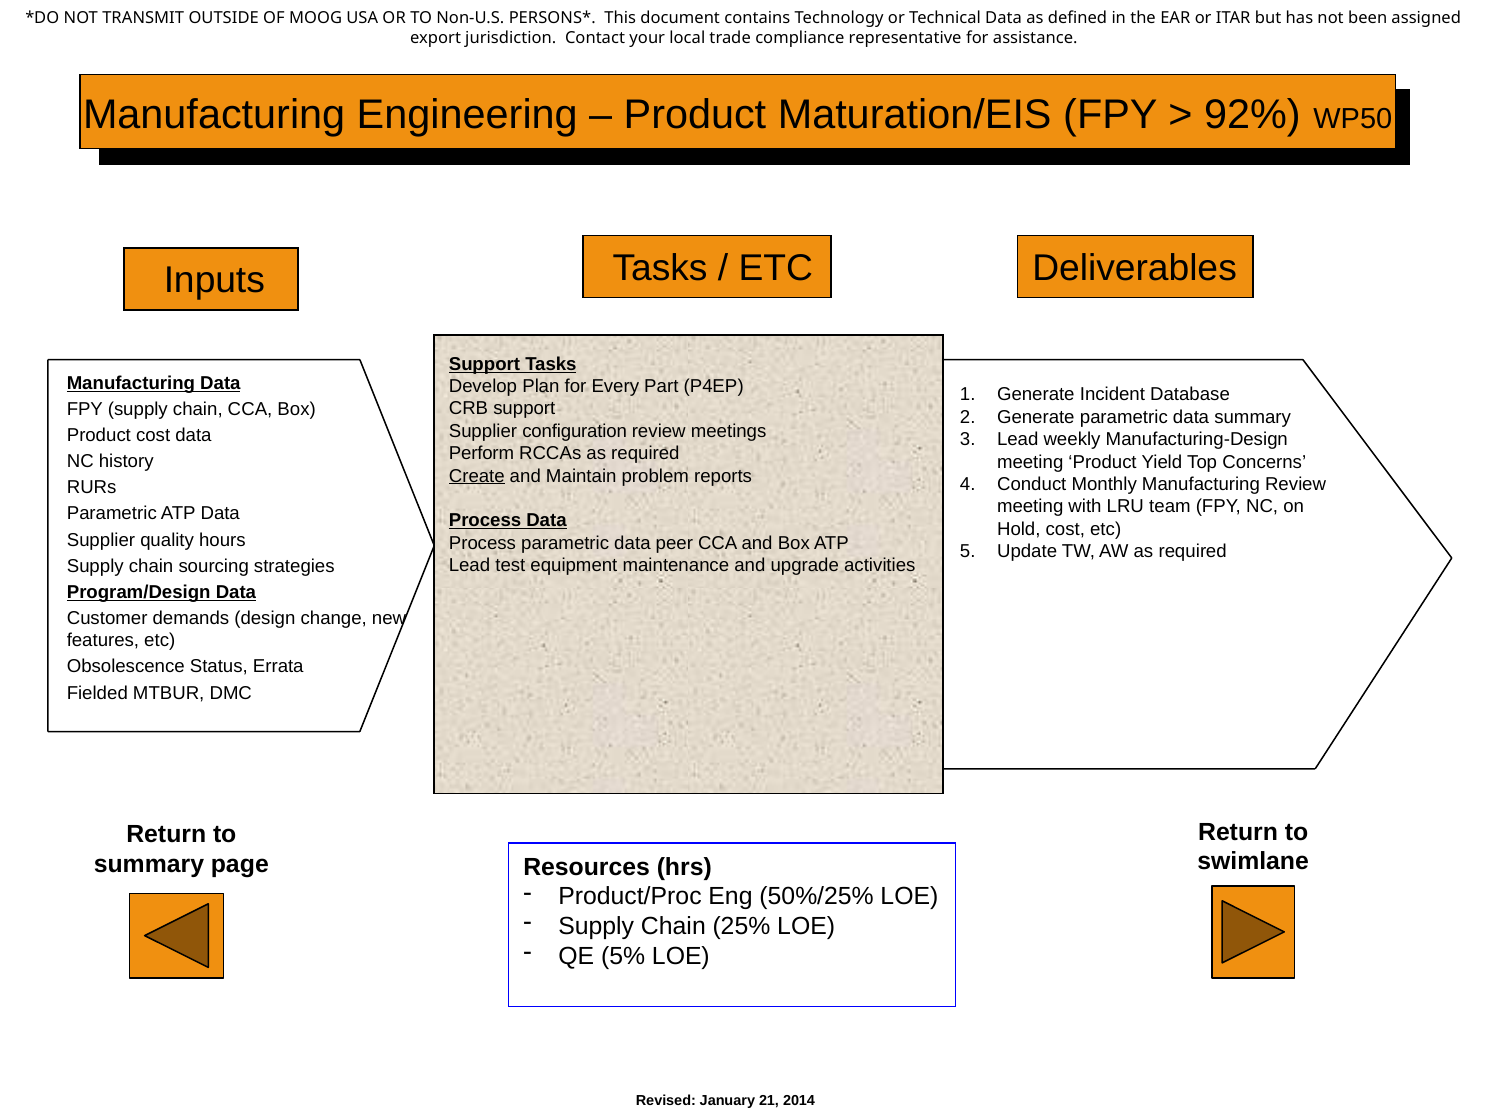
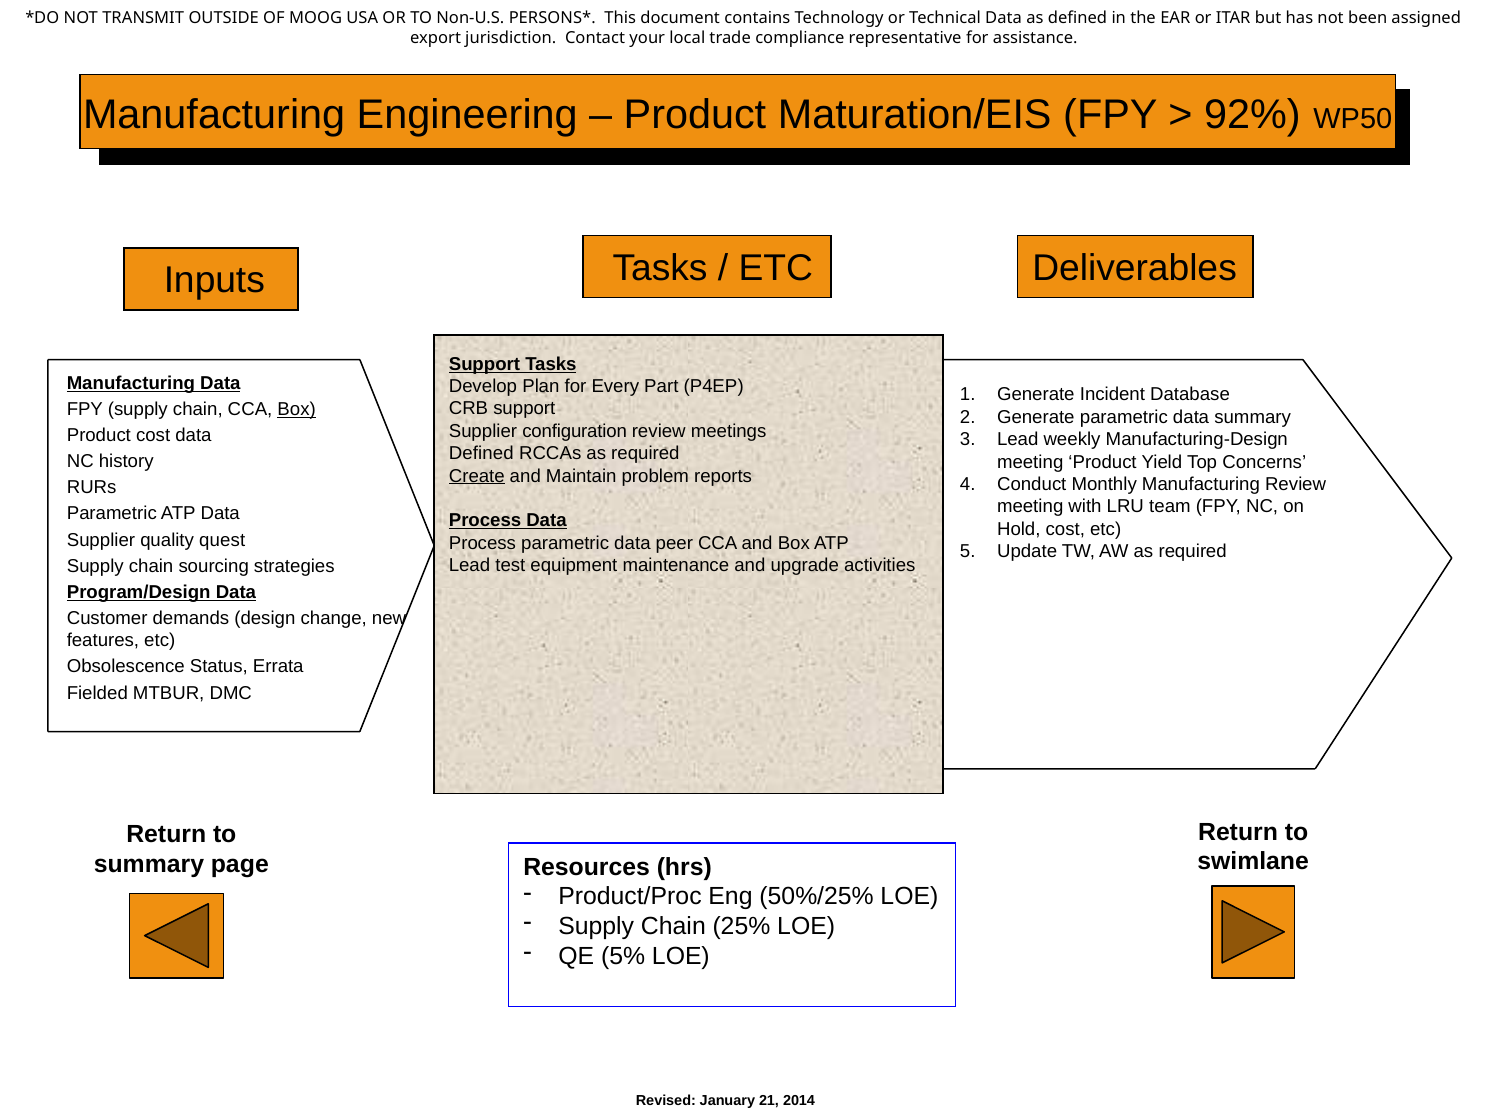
Box at (297, 410) underline: none -> present
Perform at (481, 454): Perform -> Defined
hours: hours -> quest
